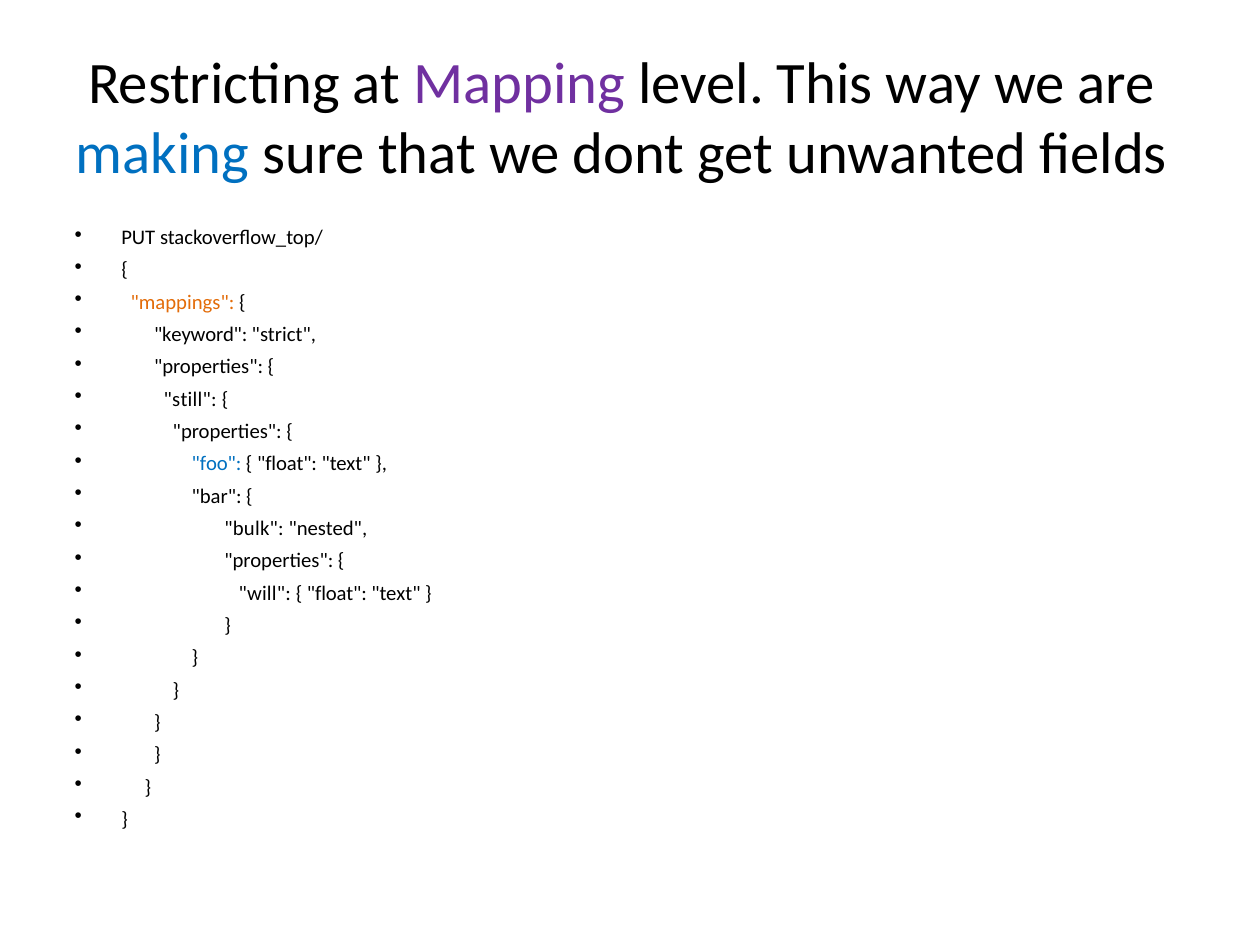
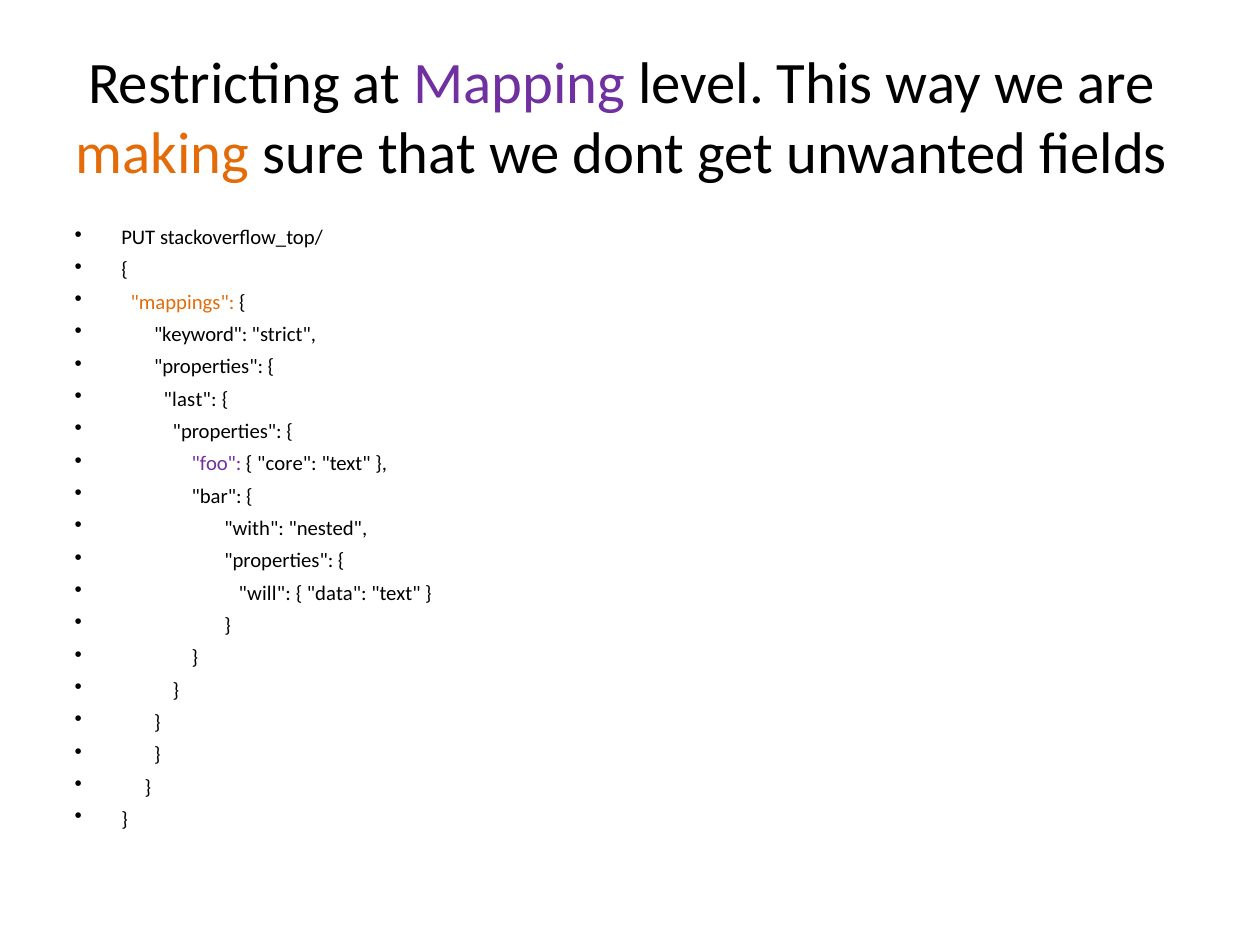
making colour: blue -> orange
still: still -> last
foo colour: blue -> purple
float at (287, 464): float -> core
bulk: bulk -> with
float at (337, 593): float -> data
